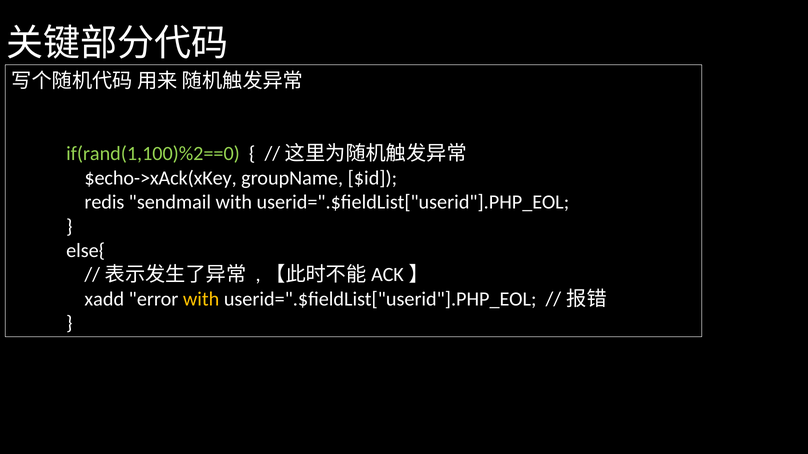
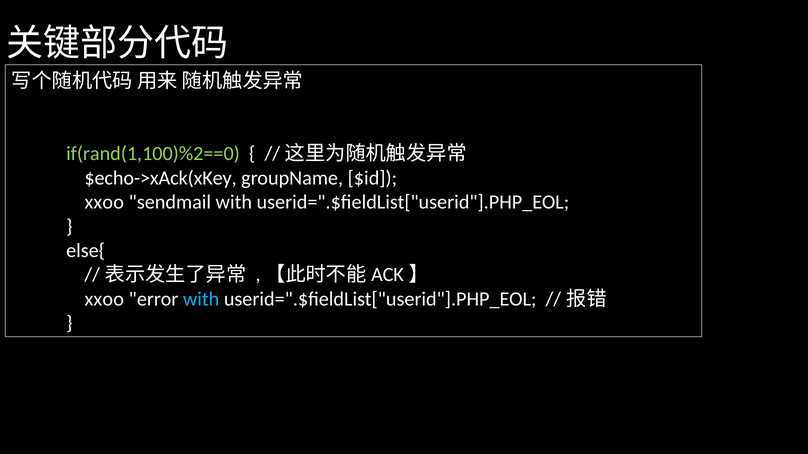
redis at (104, 202): redis -> xxoo
xadd at (104, 299): xadd -> xxoo
with at (201, 299) colour: yellow -> light blue
